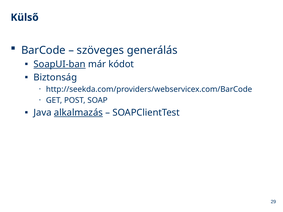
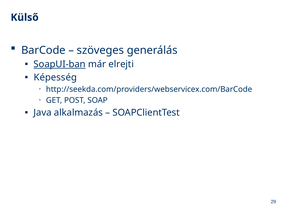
kódot: kódot -> elrejti
Biztonság: Biztonság -> Képesség
alkalmazás underline: present -> none
